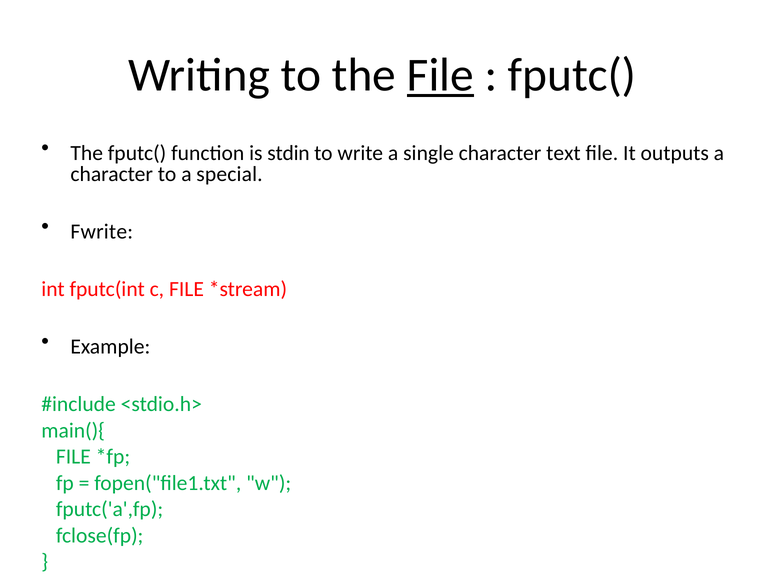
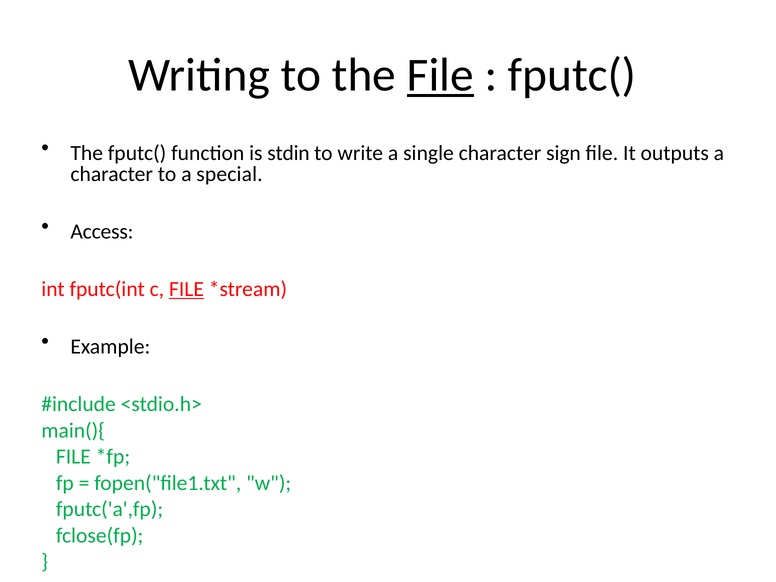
text: text -> sign
Fwrite: Fwrite -> Access
FILE at (186, 289) underline: none -> present
